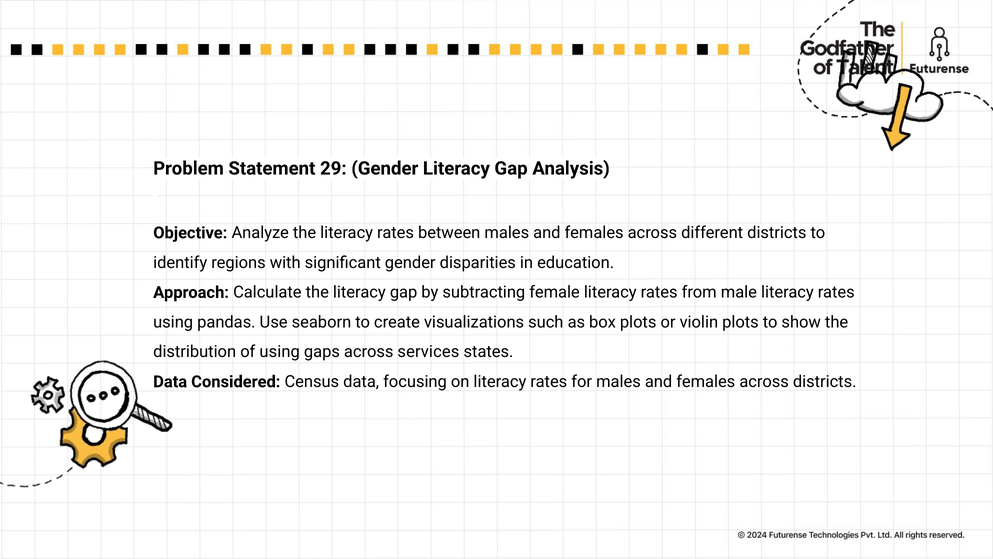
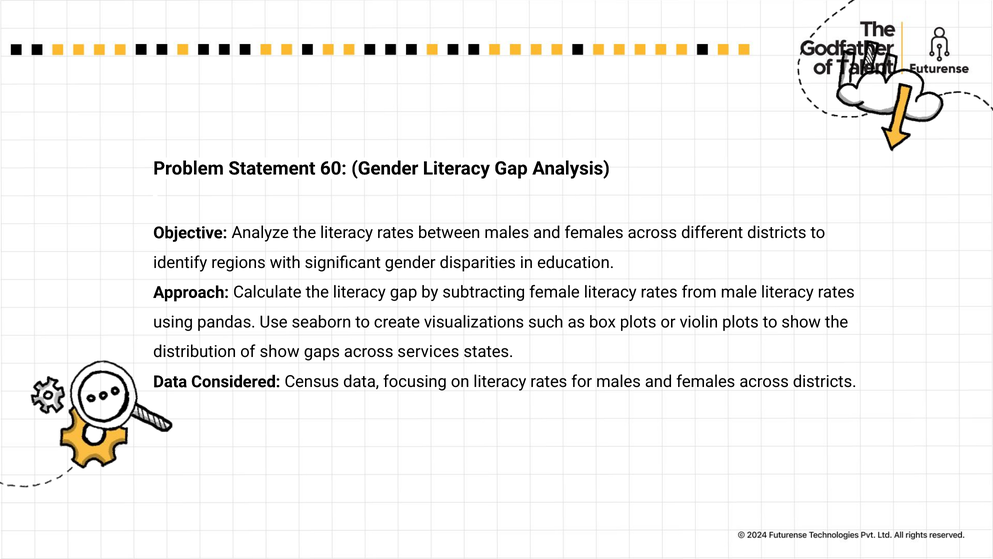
29: 29 -> 60
of using: using -> show
